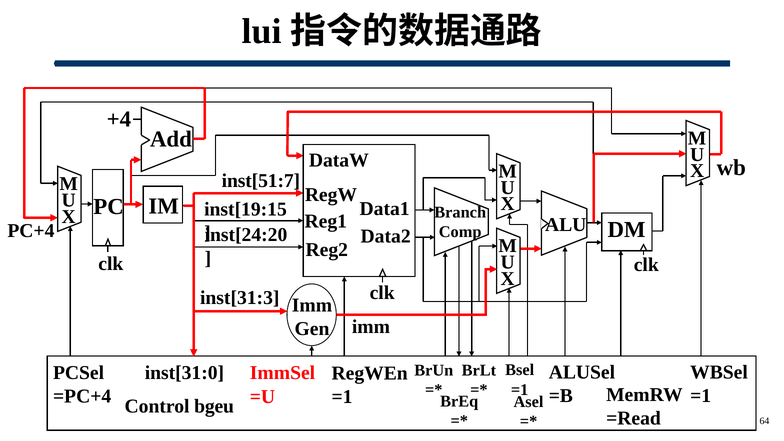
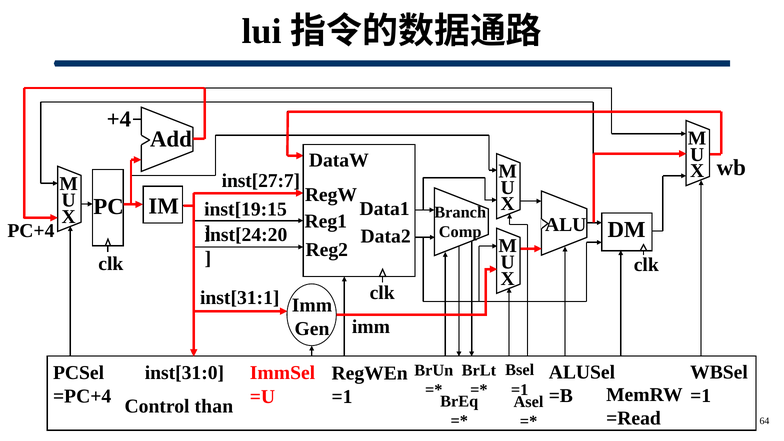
inst[51:7: inst[51:7 -> inst[27:7
inst[31:3: inst[31:3 -> inst[31:1
bgeu: bgeu -> than
